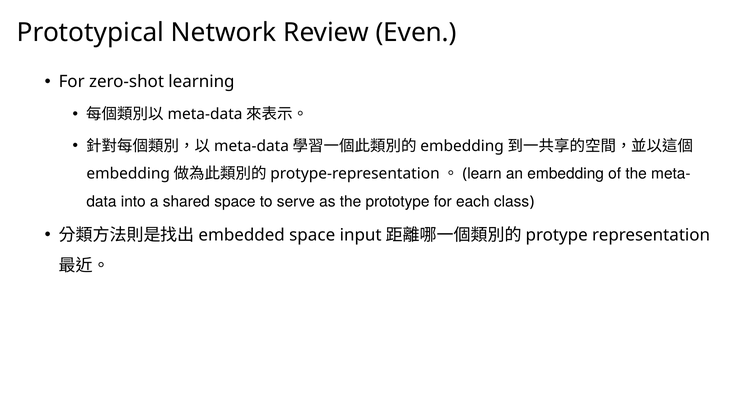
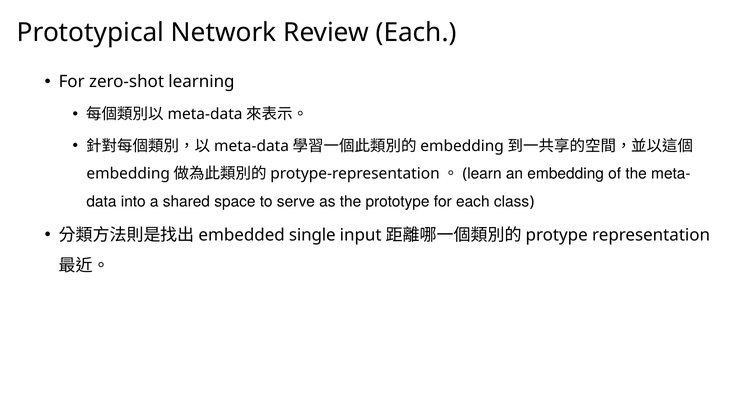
Review Even: Even -> Each
space at (312, 235): space -> single
